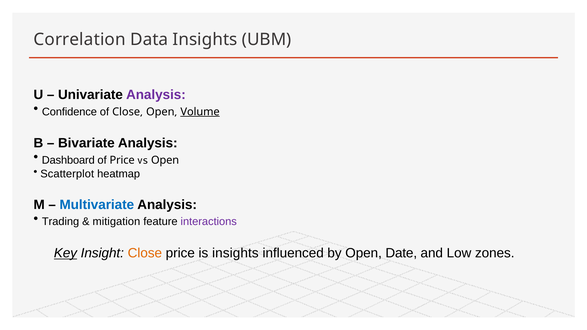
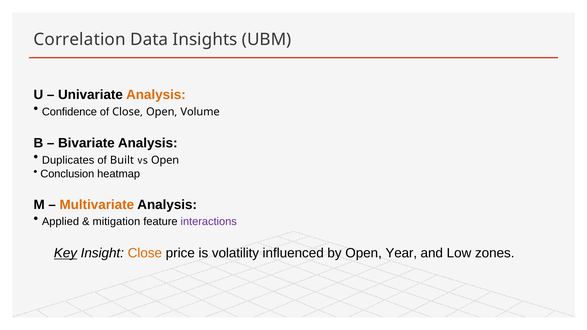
Analysis at (156, 95) colour: purple -> orange
Volume underline: present -> none
Dashboard: Dashboard -> Duplicates
of Price: Price -> Built
Scatterplot: Scatterplot -> Conclusion
Multivariate colour: blue -> orange
Trading: Trading -> Applied
is insights: insights -> volatility
Date: Date -> Year
